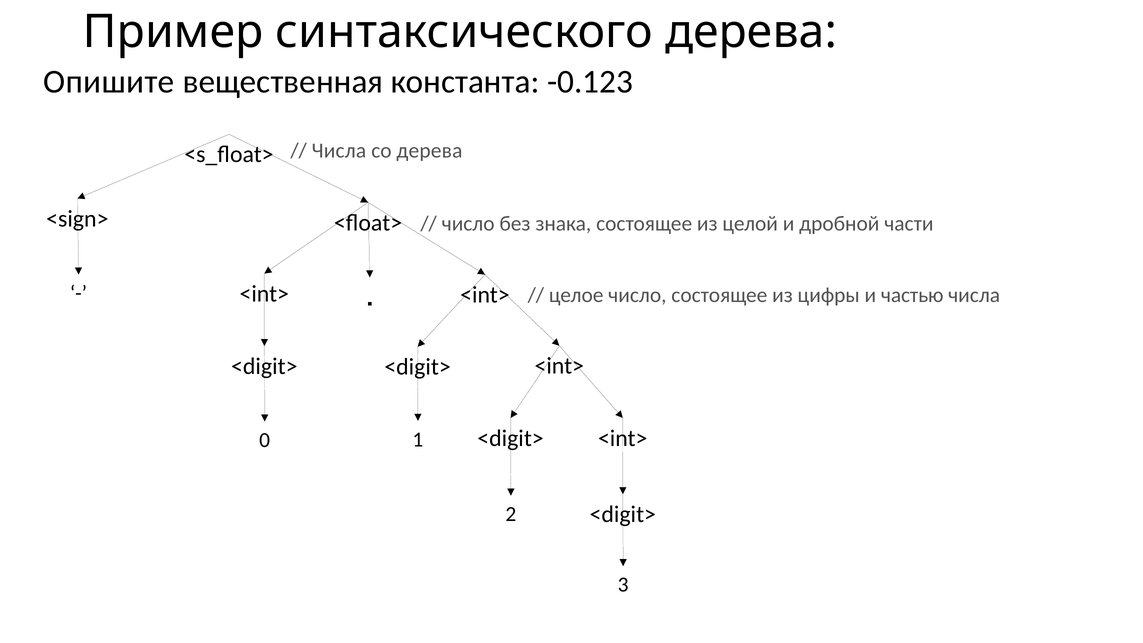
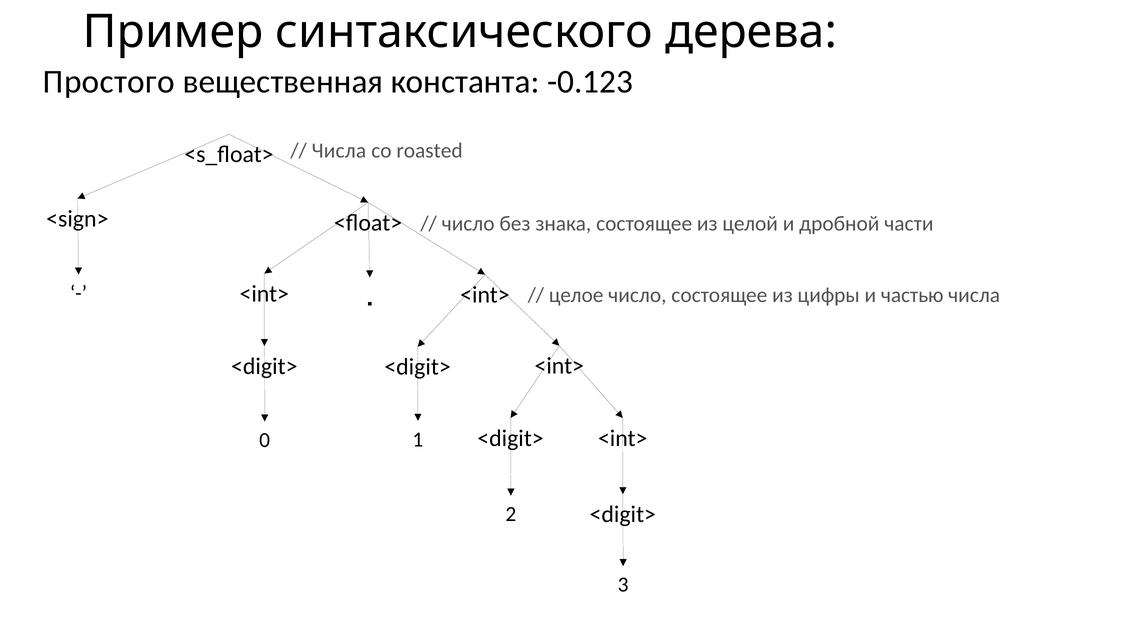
Опишите: Опишите -> Простого
со дерева: дерева -> roasted
